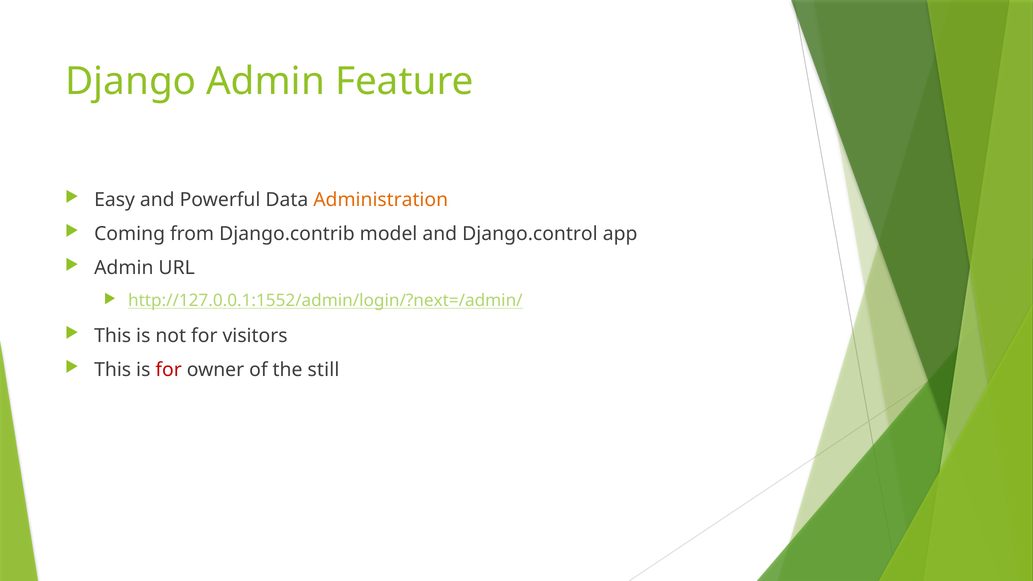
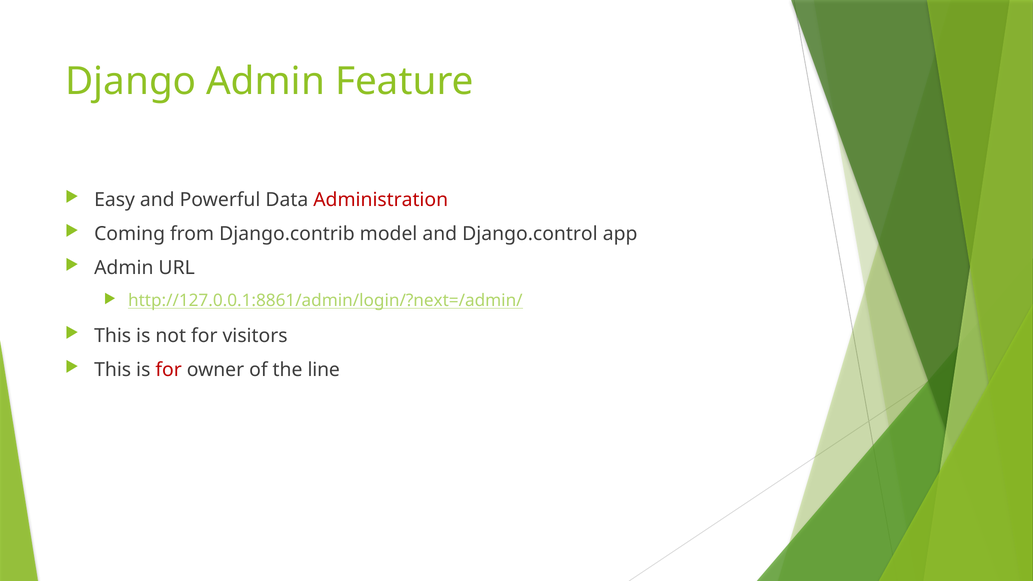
Administration colour: orange -> red
http://127.0.0.1:1552/admin/login/?next=/admin/: http://127.0.0.1:1552/admin/login/?next=/admin/ -> http://127.0.0.1:8861/admin/login/?next=/admin/
still: still -> line
